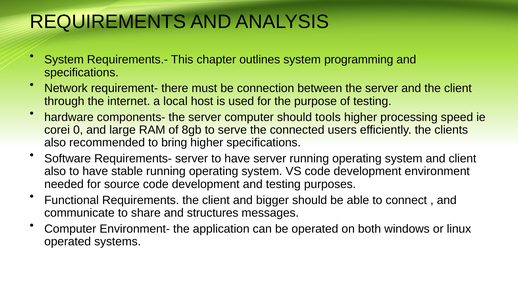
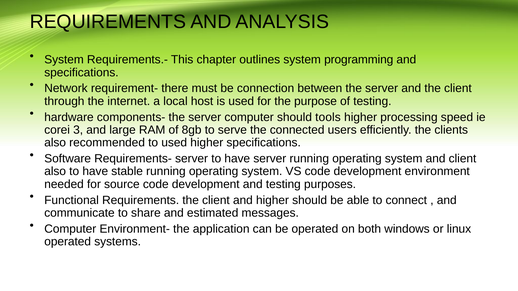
0: 0 -> 3
to bring: bring -> used
and bigger: bigger -> higher
structures: structures -> estimated
